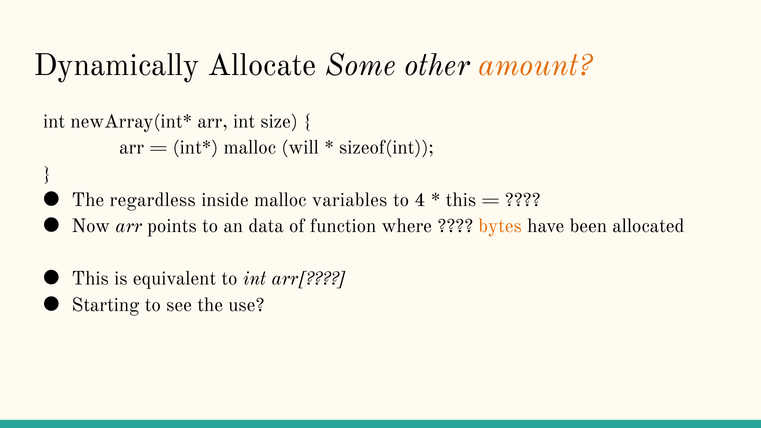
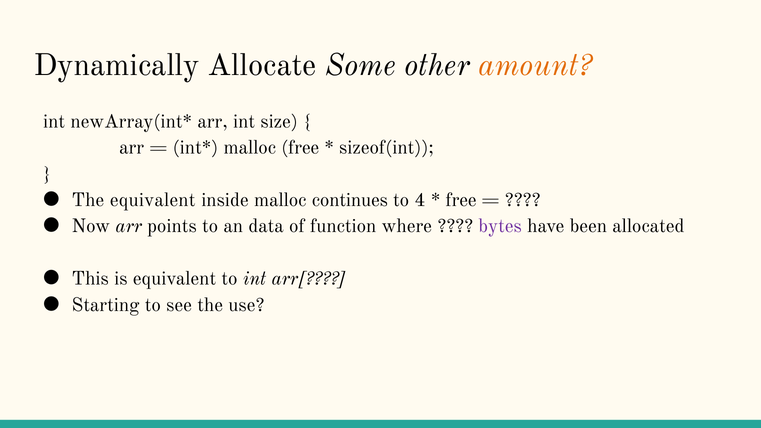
malloc will: will -> free
The regardless: regardless -> equivalent
variables: variables -> continues
this at (461, 200): this -> free
bytes colour: orange -> purple
